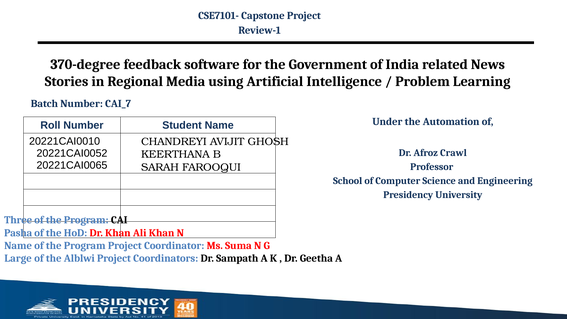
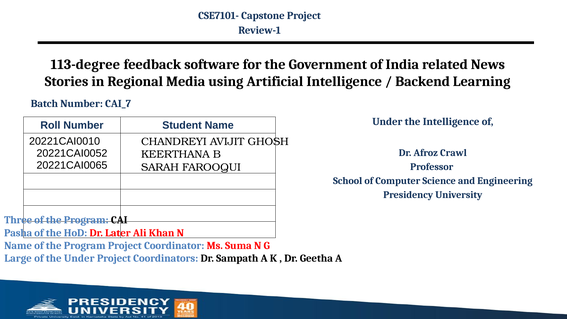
370-degree: 370-degree -> 113-degree
Problem: Problem -> Backend
the Automation: Automation -> Intelligence
Dr Khan: Khan -> Later
the Alblwi: Alblwi -> Under
